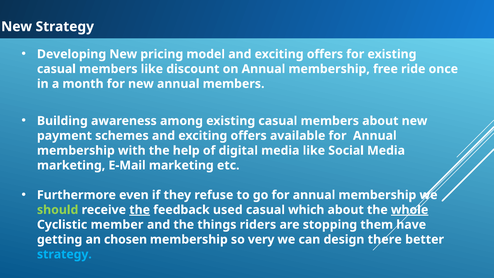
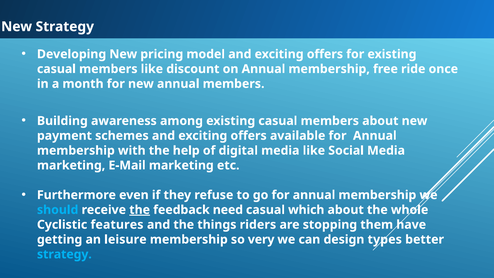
should colour: light green -> light blue
used: used -> need
whole underline: present -> none
member: member -> features
chosen: chosen -> leisure
there: there -> types
